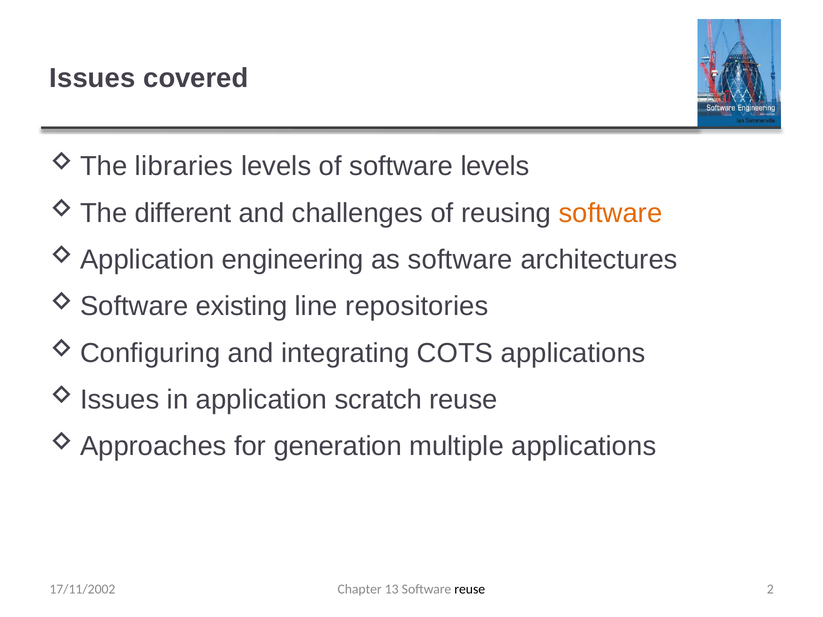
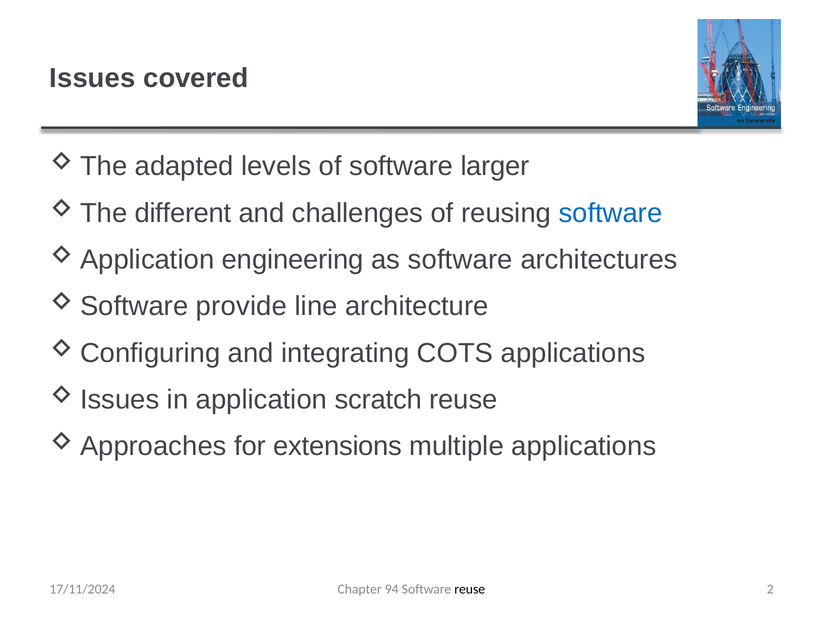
libraries: libraries -> adapted
software levels: levels -> larger
software at (611, 213) colour: orange -> blue
existing: existing -> provide
repositories: repositories -> architecture
generation: generation -> extensions
13: 13 -> 94
17/11/2002: 17/11/2002 -> 17/11/2024
